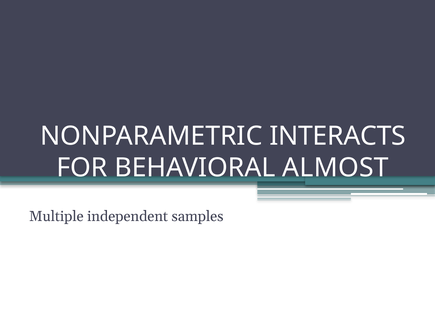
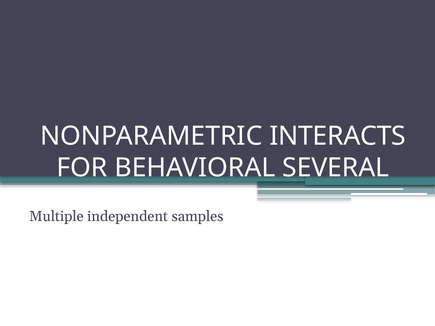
ALMOST: ALMOST -> SEVERAL
